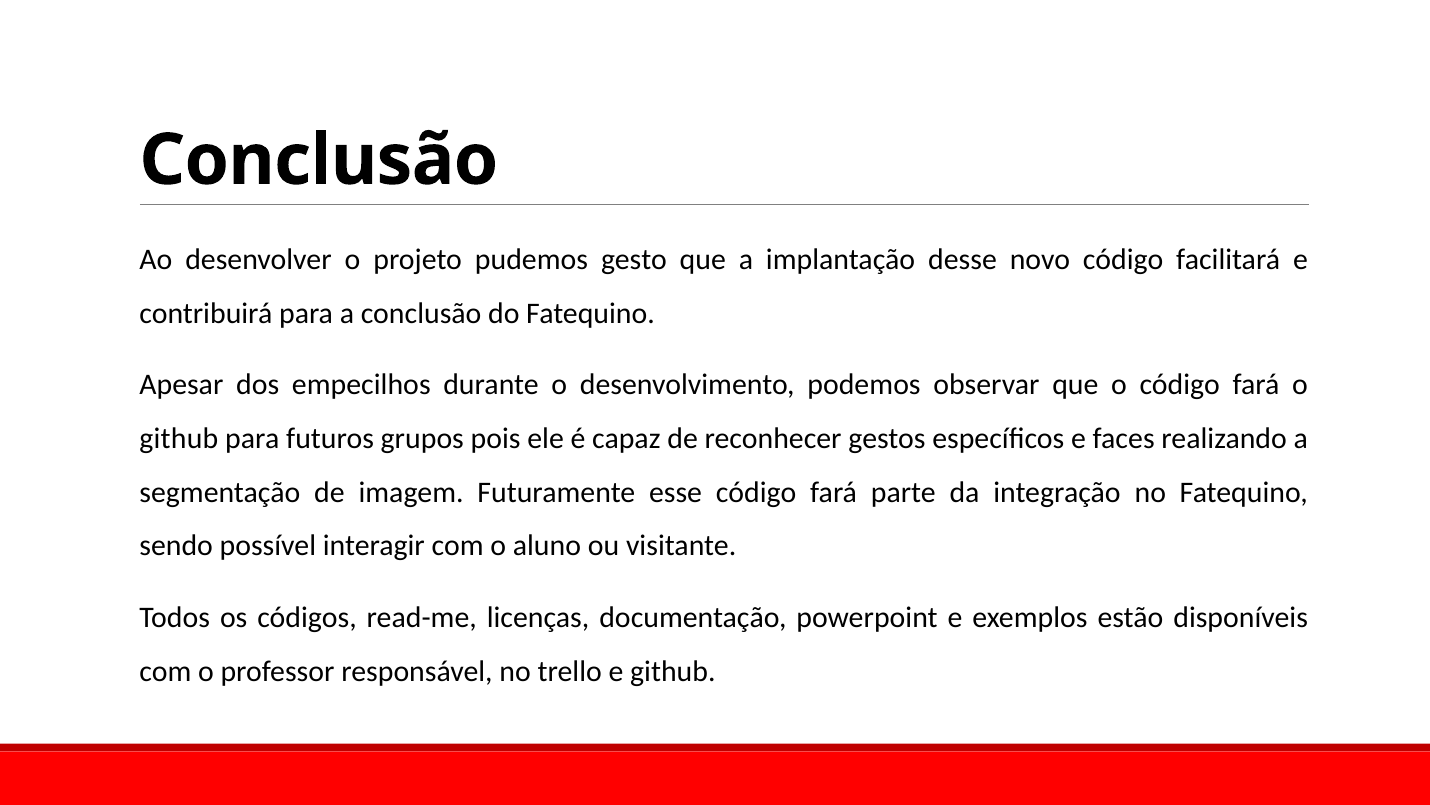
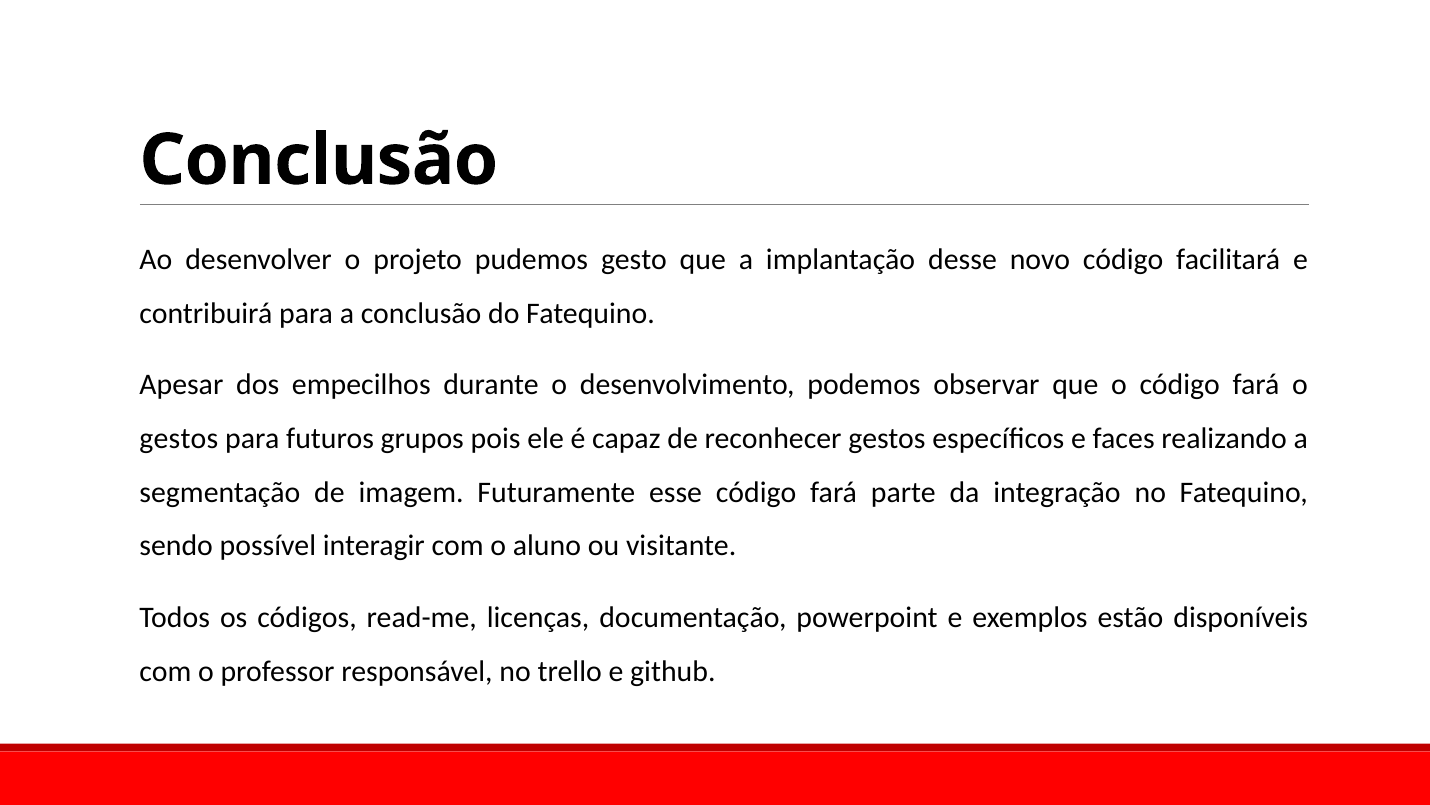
github at (179, 438): github -> gestos
